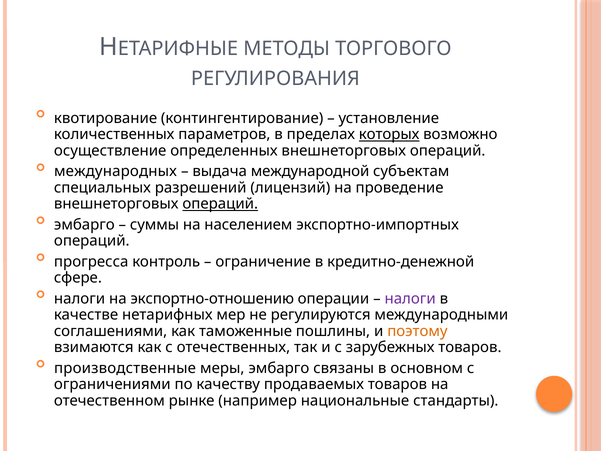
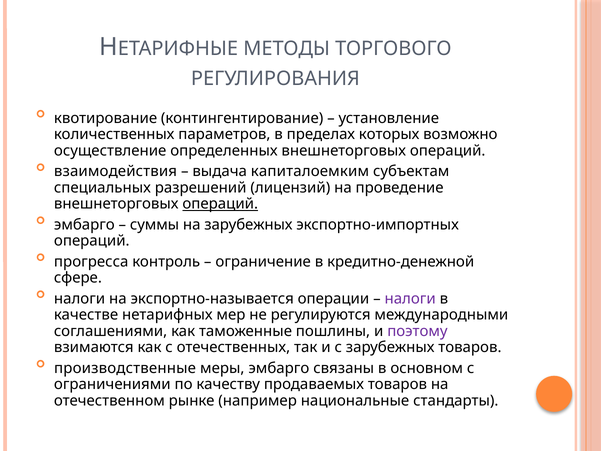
которых underline: present -> none
международных: международных -> взаимодействия
международной: международной -> капиталоемким
на населением: населением -> зарубежных
экспортно-отношению: экспортно-отношению -> экспортно-называется
поэтому colour: orange -> purple
